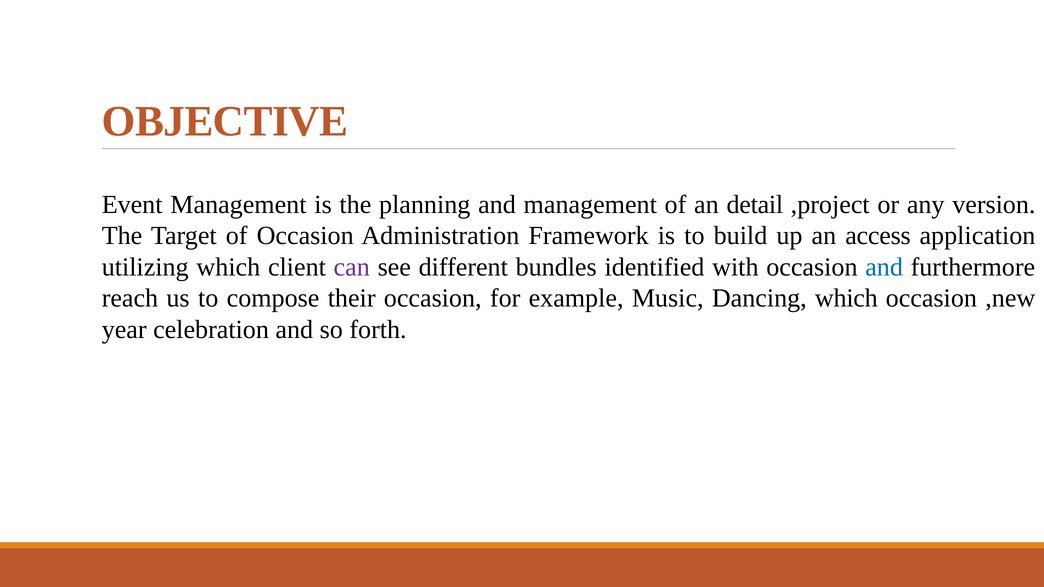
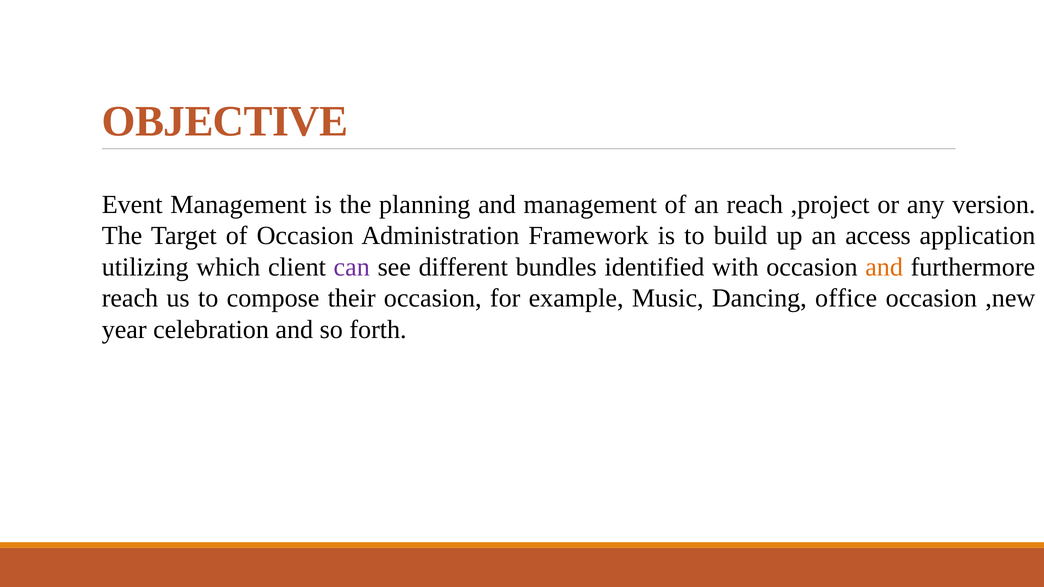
an detail: detail -> reach
and at (884, 267) colour: blue -> orange
Dancing which: which -> office
